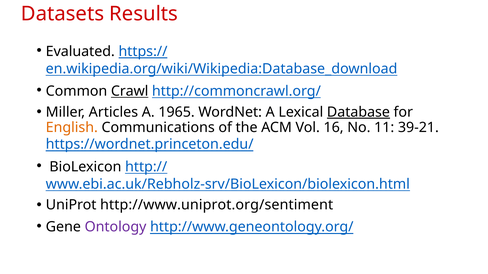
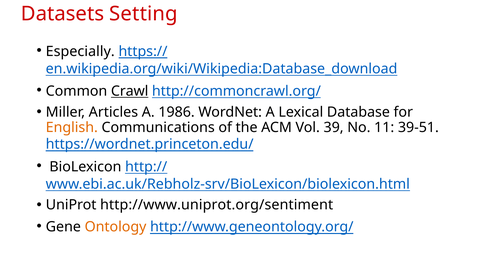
Results: Results -> Setting
Evaluated: Evaluated -> Especially
1965: 1965 -> 1986
Database underline: present -> none
16: 16 -> 39
39-21: 39-21 -> 39-51
Ontology colour: purple -> orange
